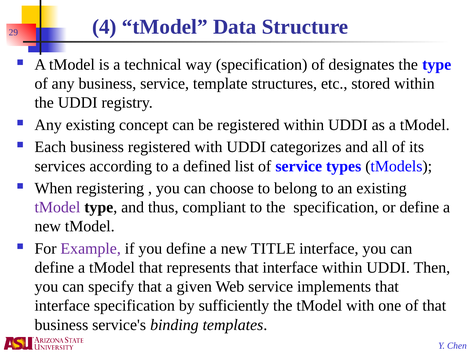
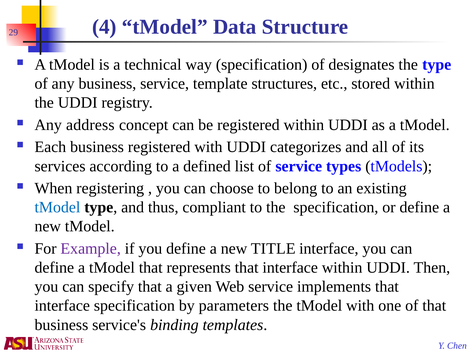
Any existing: existing -> address
tModel at (57, 207) colour: purple -> blue
sufficiently: sufficiently -> parameters
